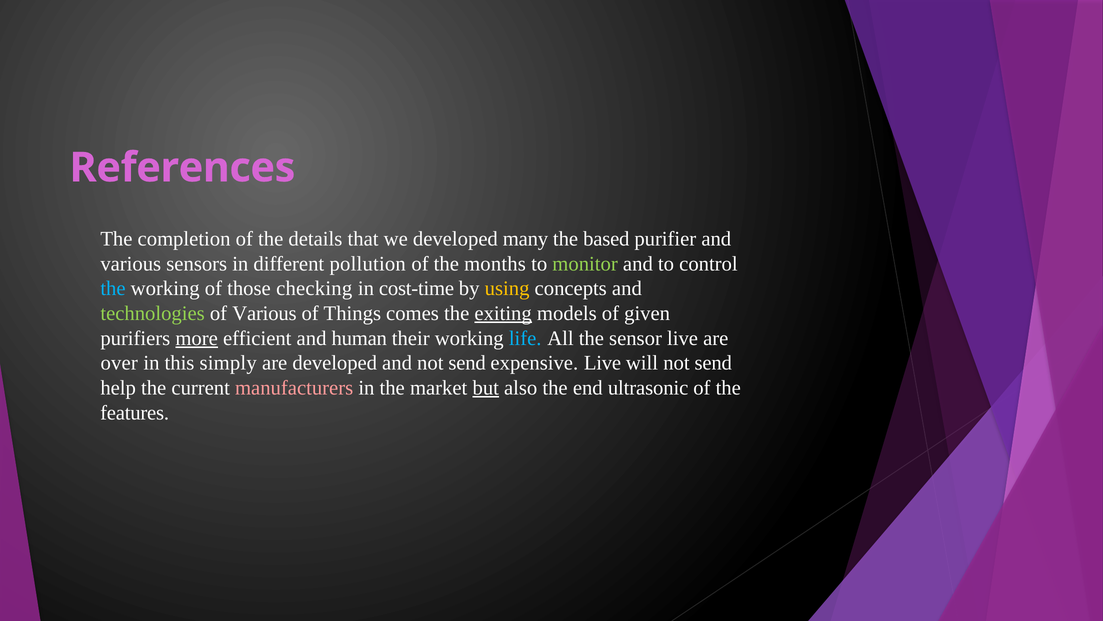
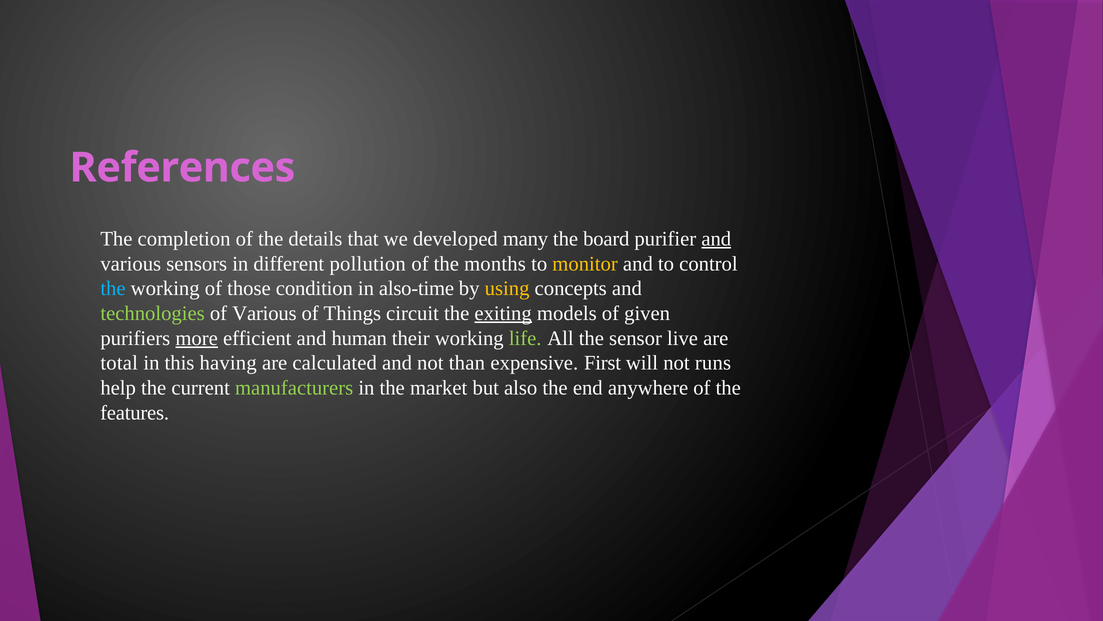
based: based -> board
and at (716, 239) underline: none -> present
monitor colour: light green -> yellow
checking: checking -> condition
cost-time: cost-time -> also-time
comes: comes -> circuit
life colour: light blue -> light green
over: over -> total
simply: simply -> having
are developed: developed -> calculated
and not send: send -> than
expensive Live: Live -> First
will not send: send -> runs
manufacturers colour: pink -> light green
but underline: present -> none
ultrasonic: ultrasonic -> anywhere
